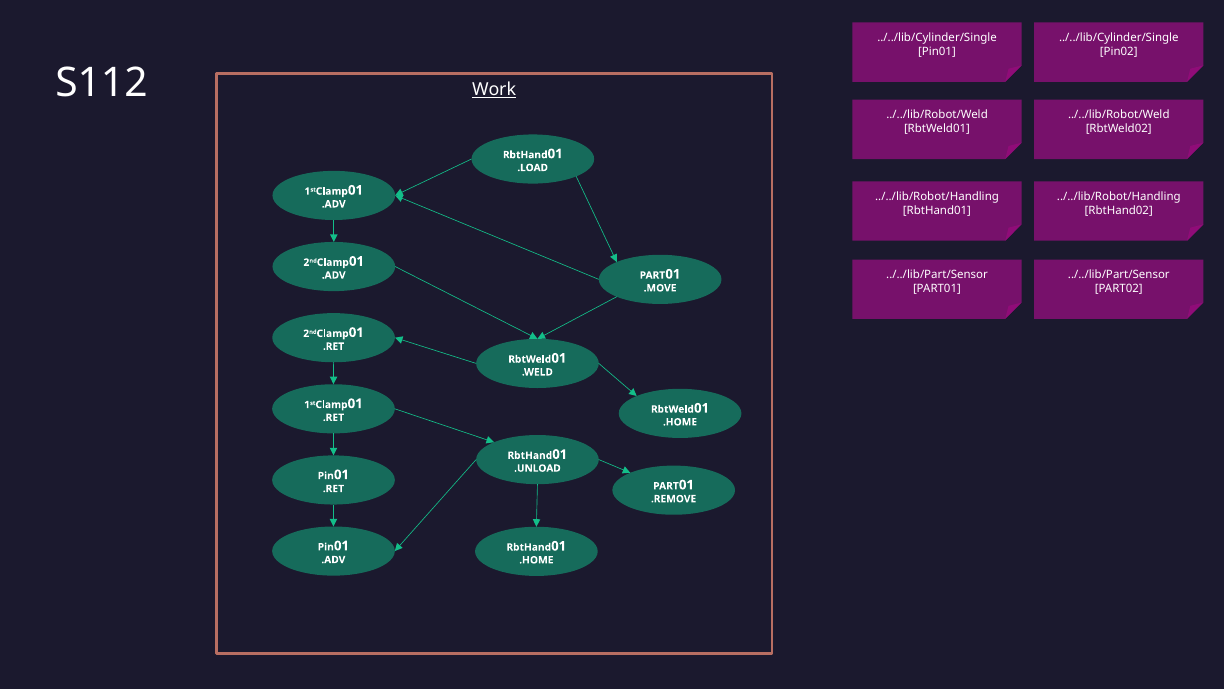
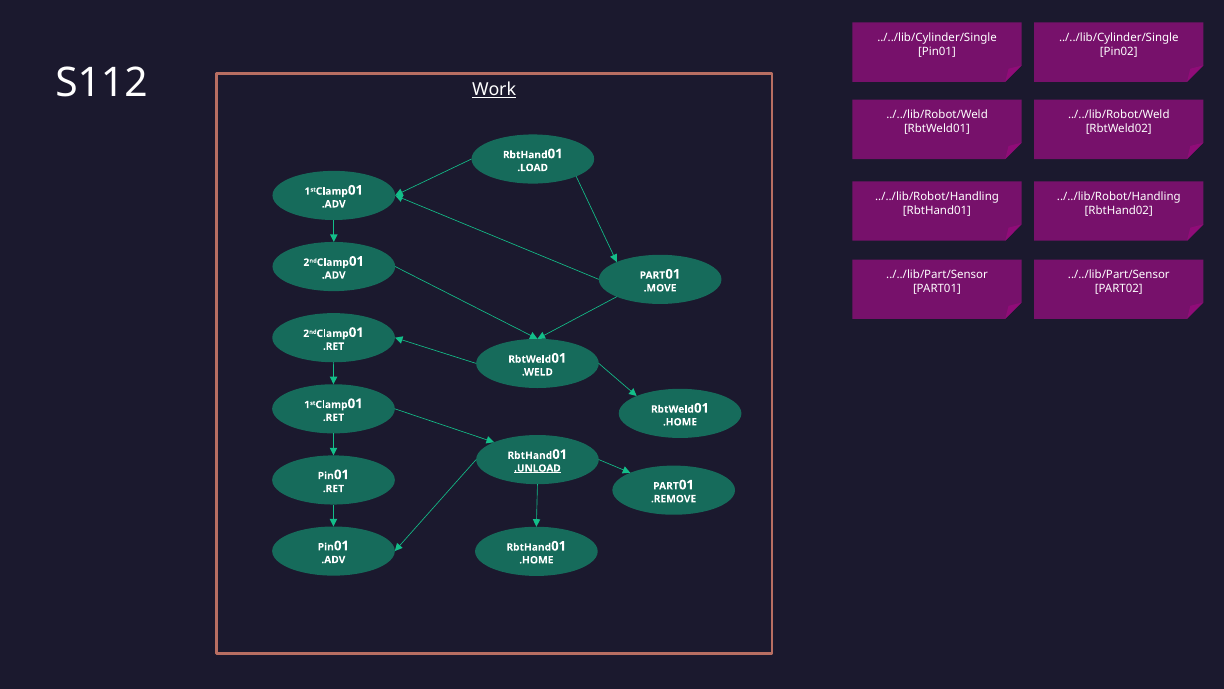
.UNLOAD underline: none -> present
